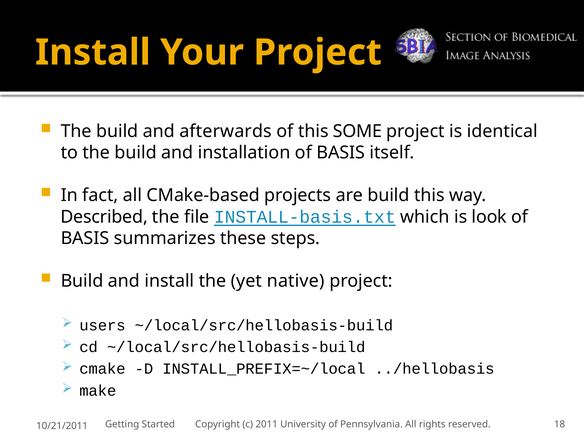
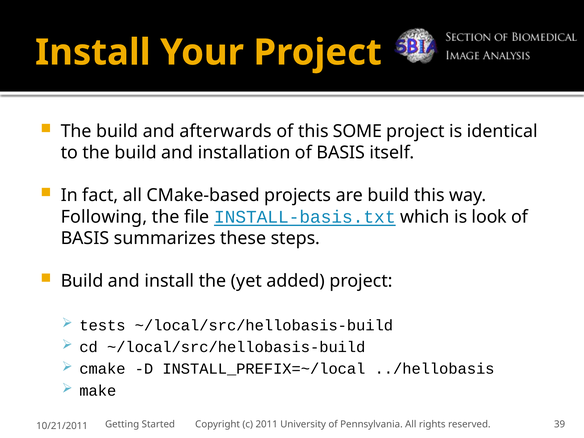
Described: Described -> Following
native: native -> added
users: users -> tests
18: 18 -> 39
